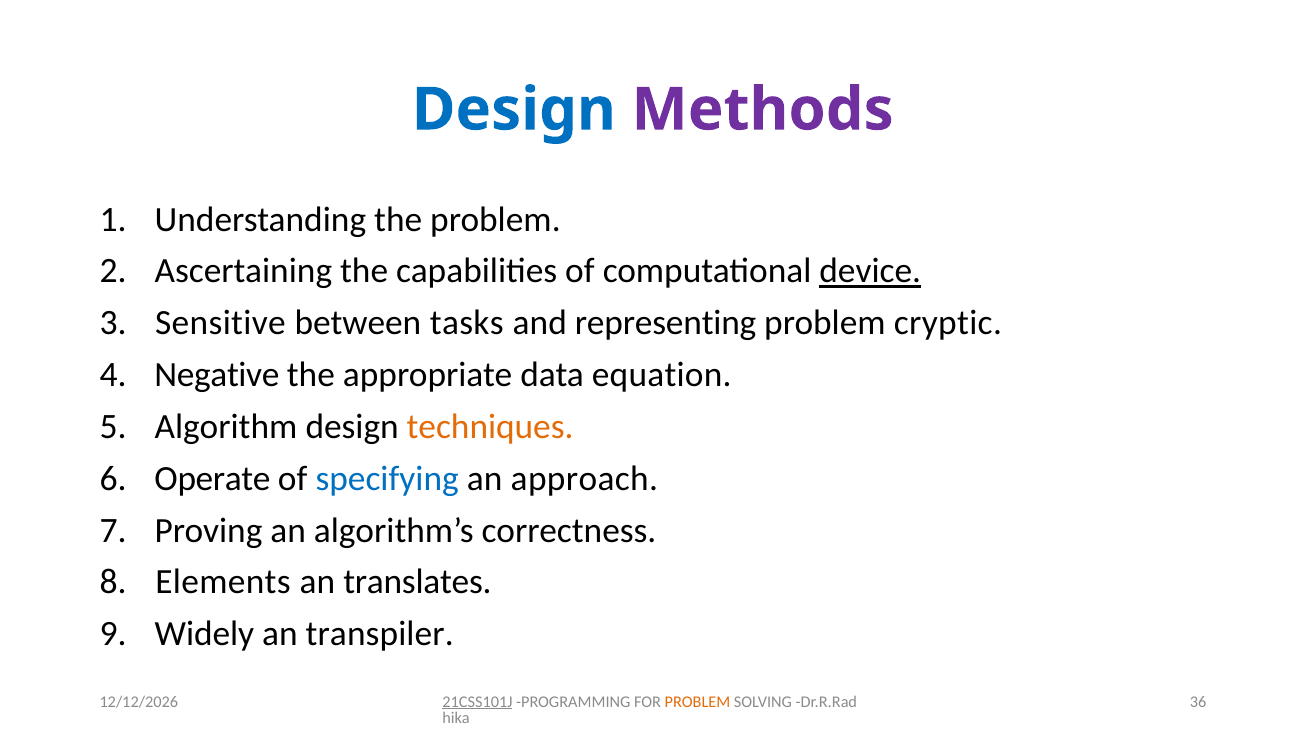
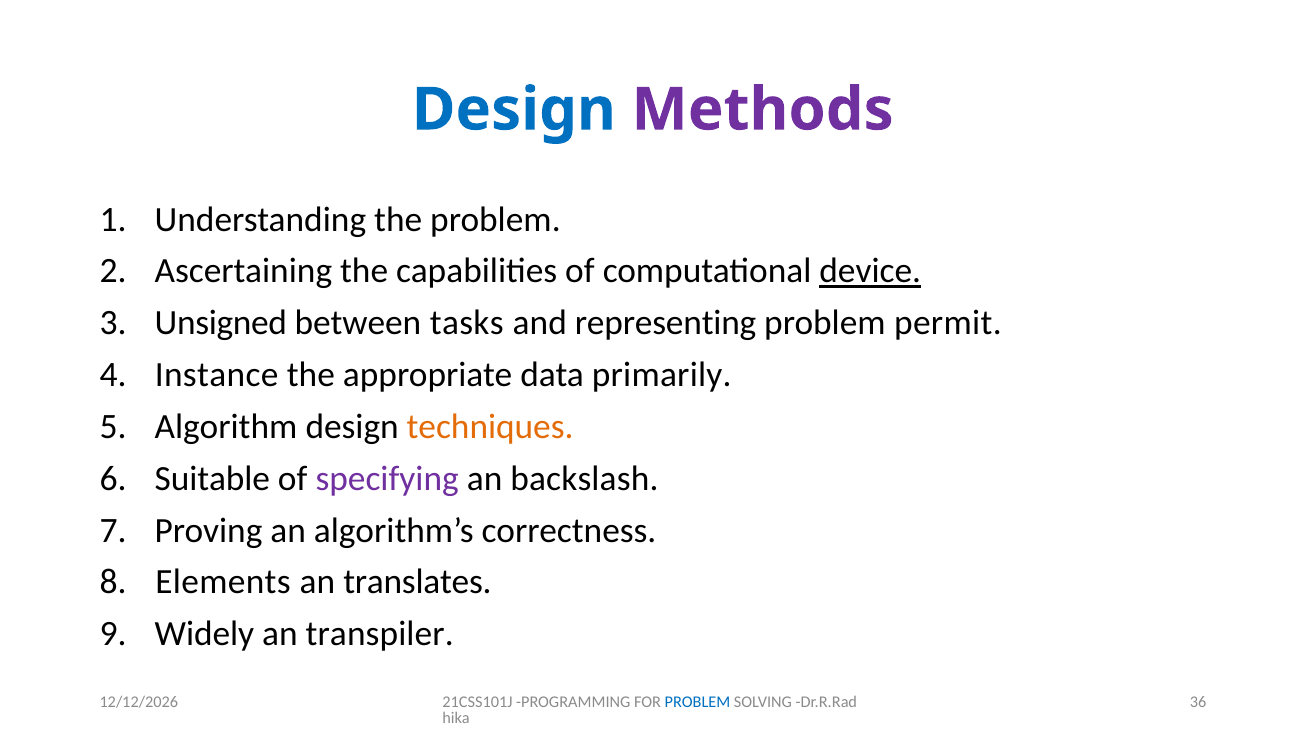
Sensitive: Sensitive -> Unsigned
cryptic: cryptic -> permit
Negative: Negative -> Instance
equation: equation -> primarily
Operate: Operate -> Suitable
specifying colour: blue -> purple
approach: approach -> backslash
21CSS101J underline: present -> none
PROBLEM at (697, 701) colour: orange -> blue
